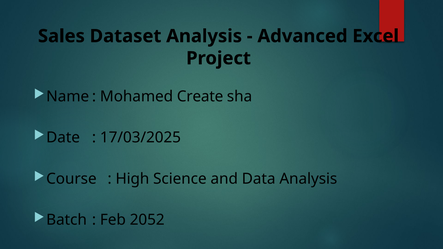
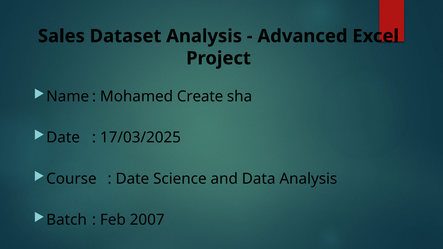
High at (132, 179): High -> Date
2052: 2052 -> 2007
